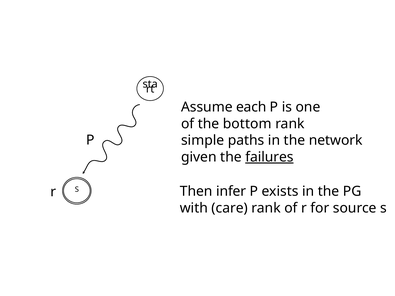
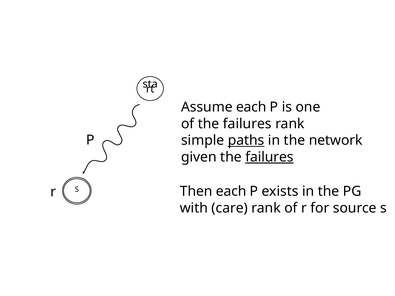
of the bottom: bottom -> failures
paths underline: none -> present
Then infer: infer -> each
